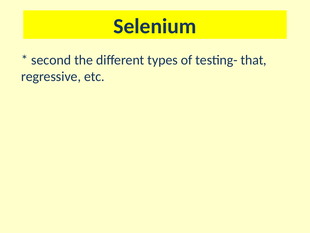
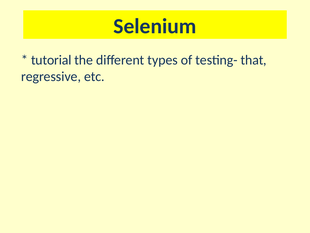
second: second -> tutorial
